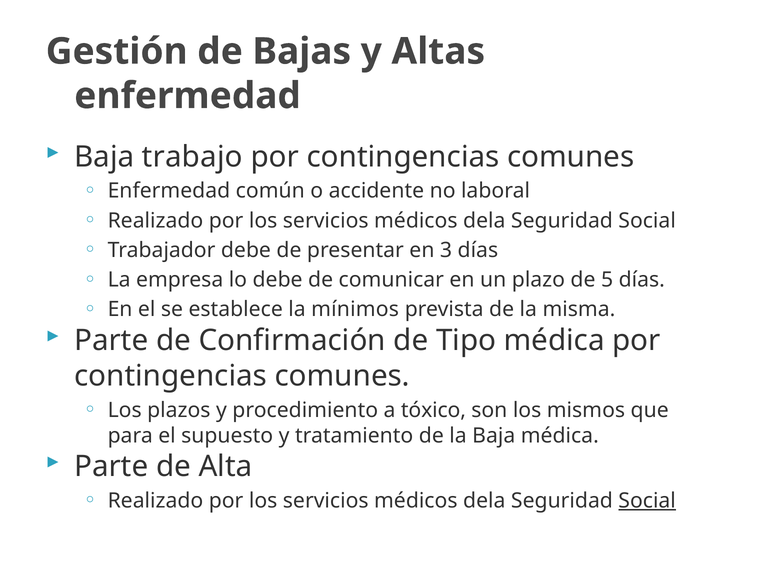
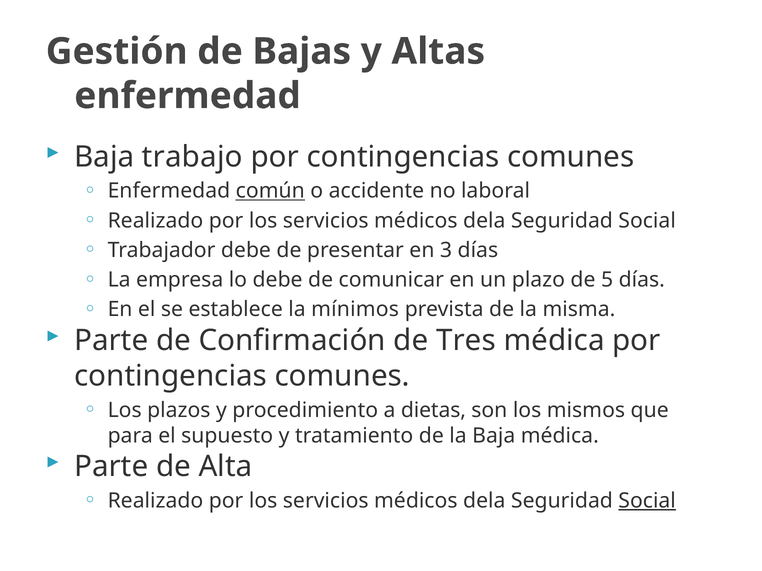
común underline: none -> present
Tipo: Tipo -> Tres
tóxico: tóxico -> dietas
